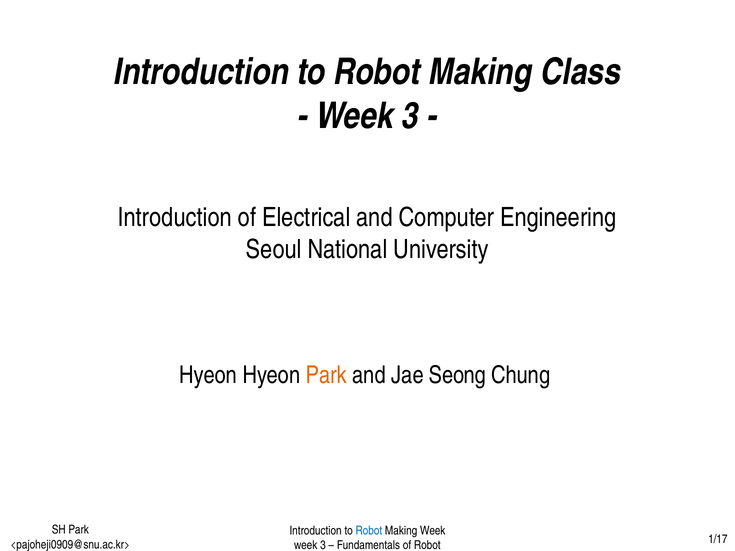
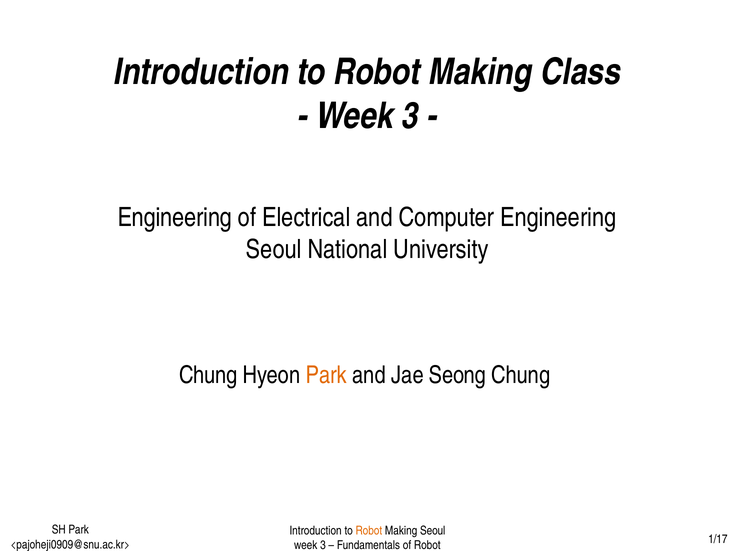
Introduction at (175, 218): Introduction -> Engineering
Hyeon at (208, 376): Hyeon -> Chung
Robot at (369, 531) colour: blue -> orange
Making Week: Week -> Seoul
